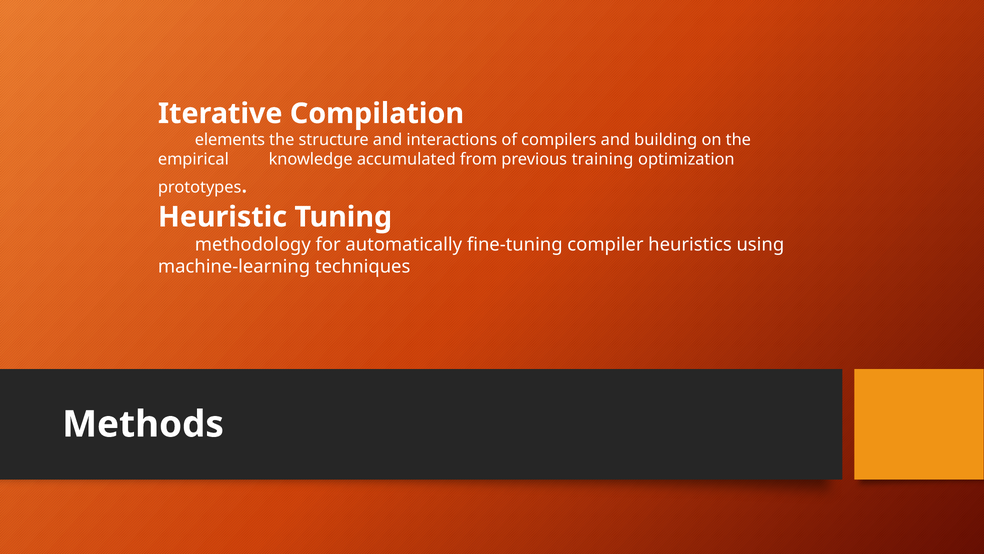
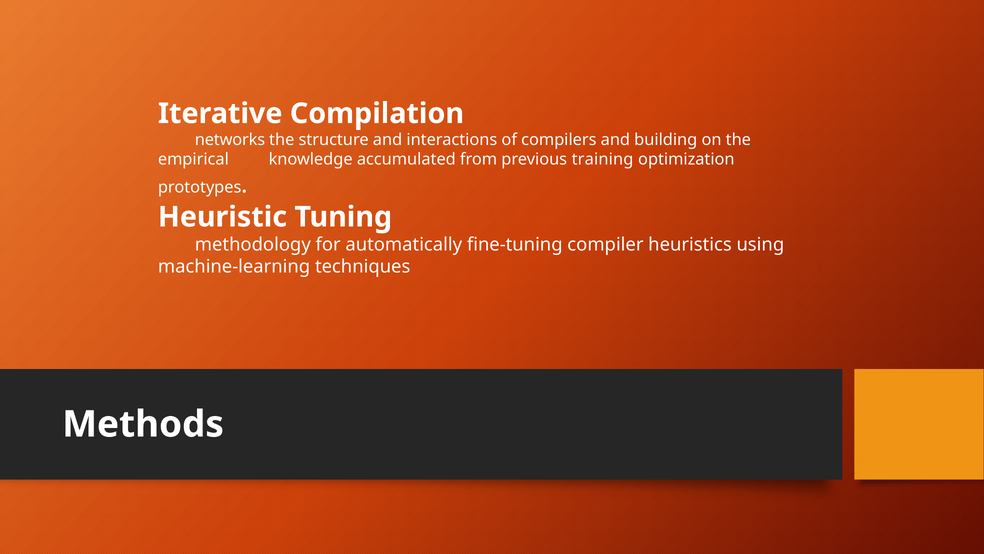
elements: elements -> networks
